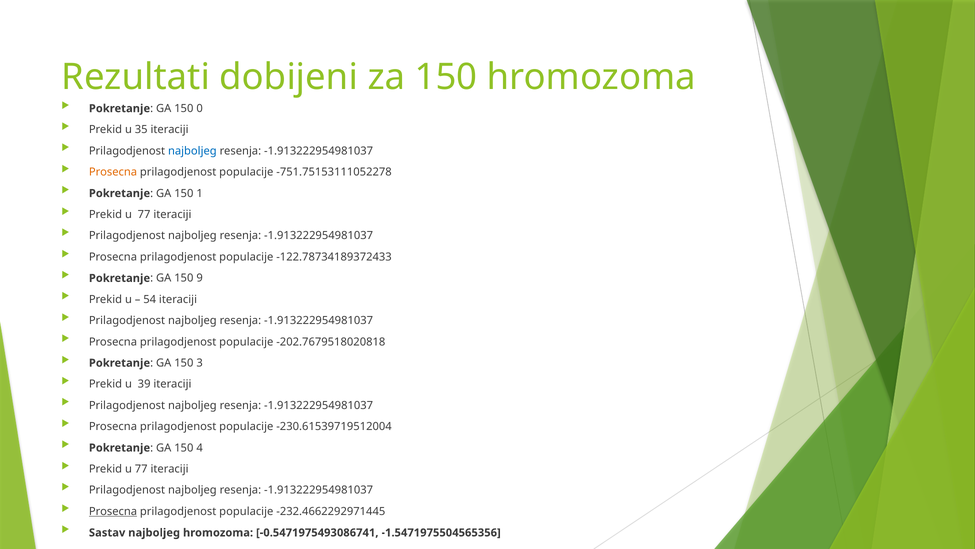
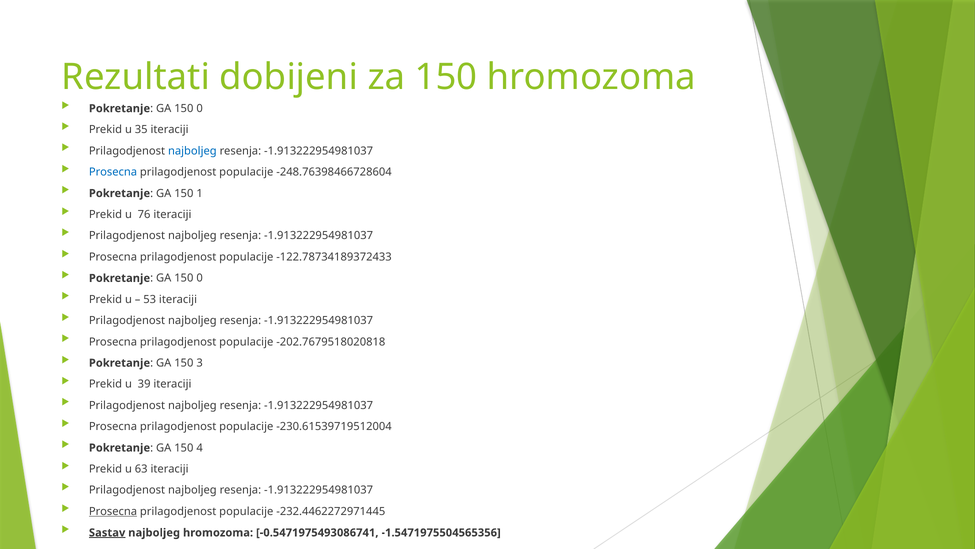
Prosecna at (113, 172) colour: orange -> blue
-751.75153111052278: -751.75153111052278 -> -248.76398466728604
77 at (144, 214): 77 -> 76
9 at (200, 278): 9 -> 0
54: 54 -> 53
77 at (141, 469): 77 -> 63
-232.4662292971445: -232.4662292971445 -> -232.4462272971445
Sastav underline: none -> present
